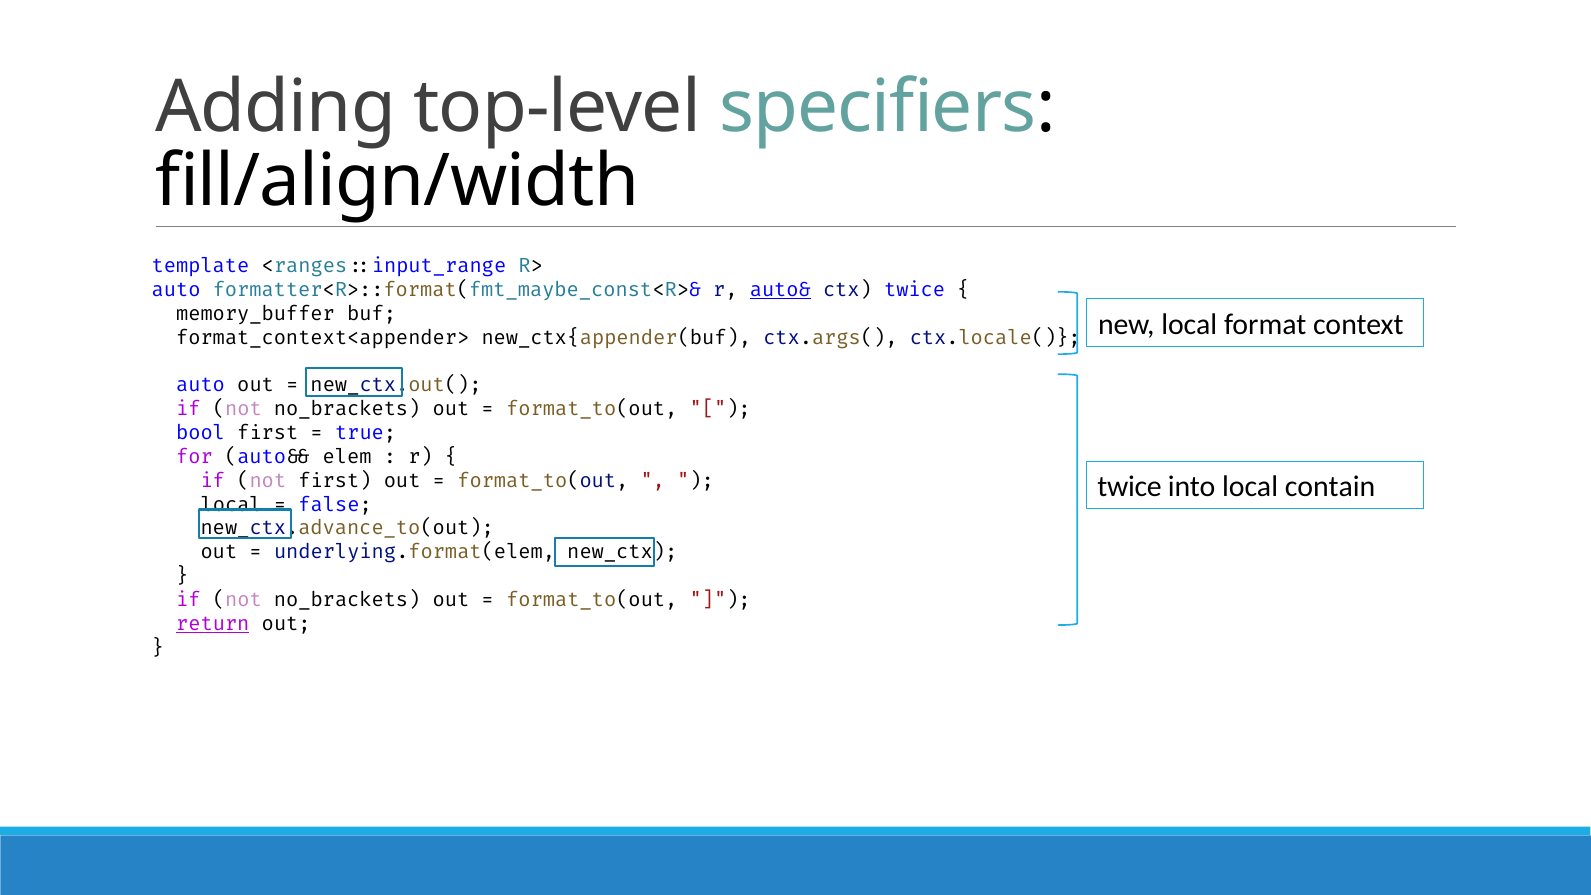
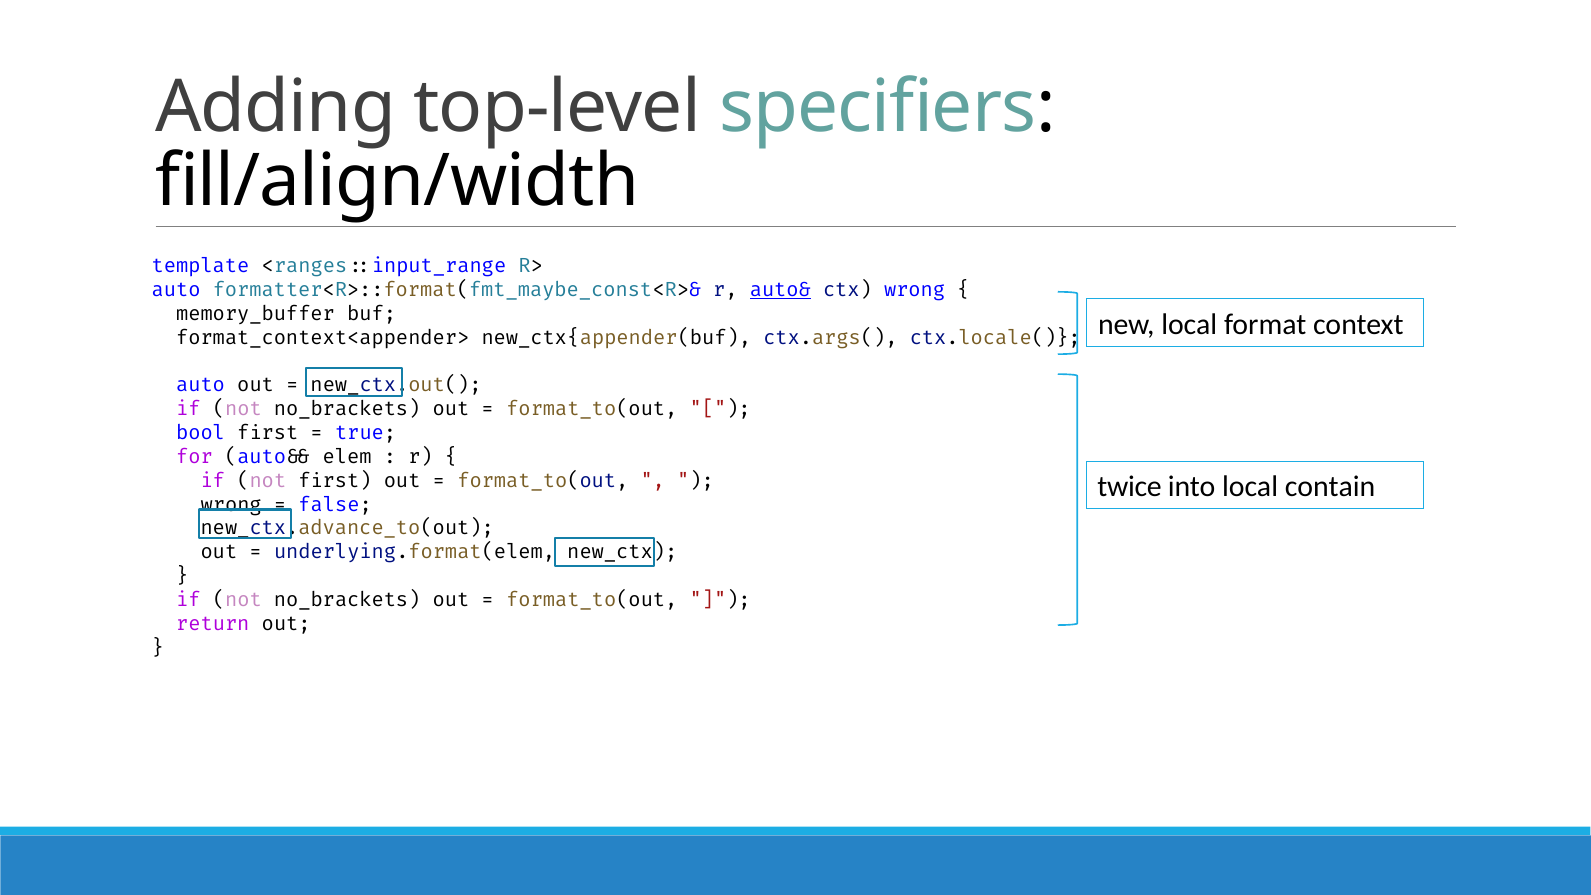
ctx twice: twice -> wrong
local at (231, 505): local -> wrong
return underline: present -> none
